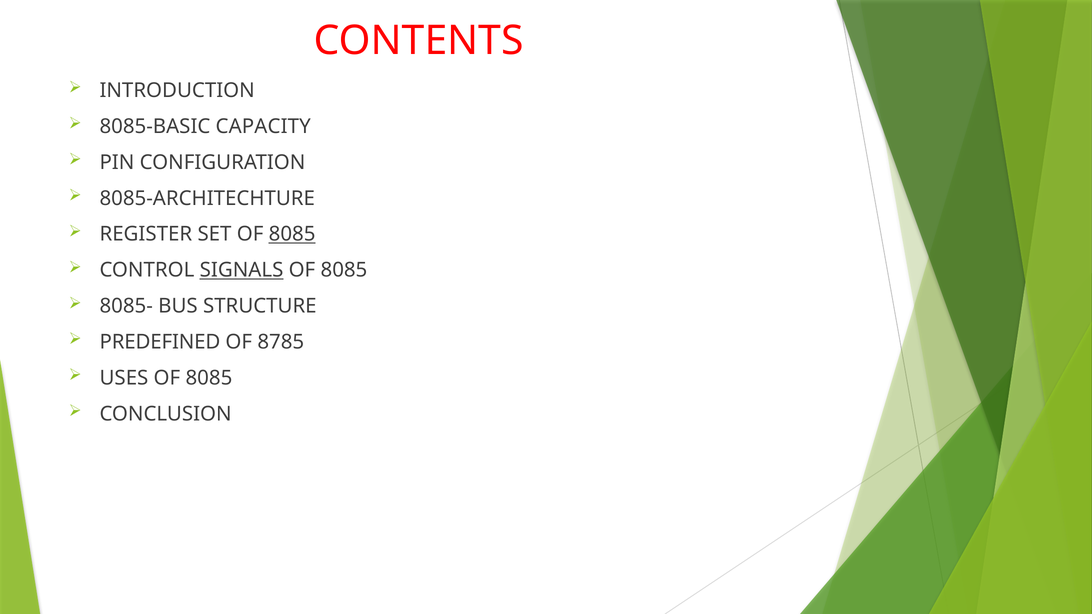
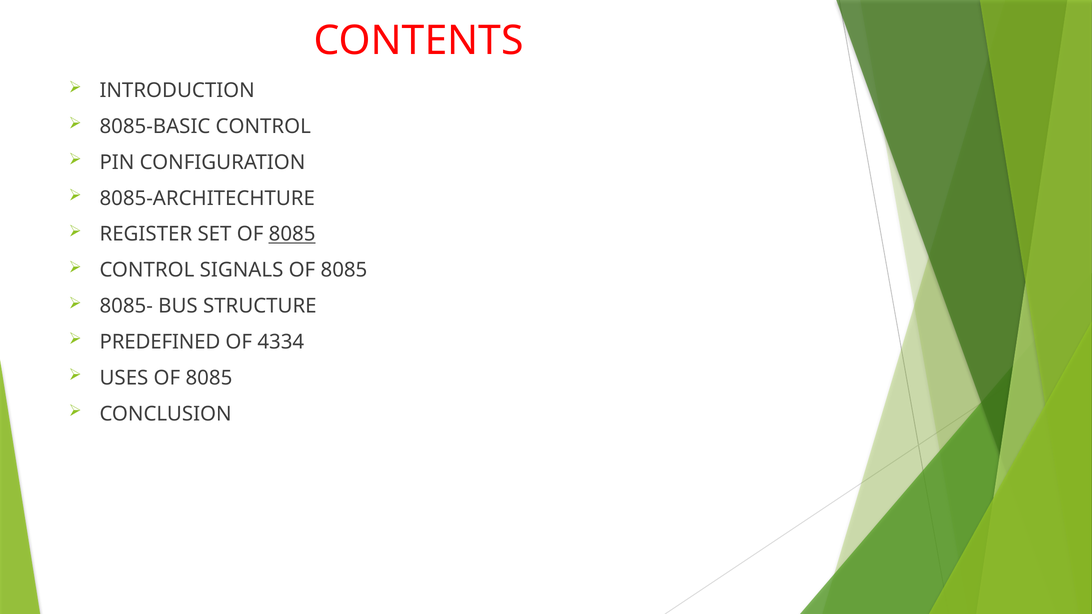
8085-BASIC CAPACITY: CAPACITY -> CONTROL
SIGNALS underline: present -> none
8785: 8785 -> 4334
